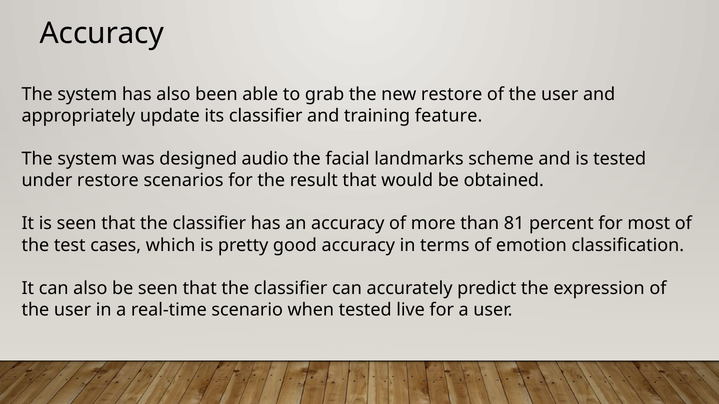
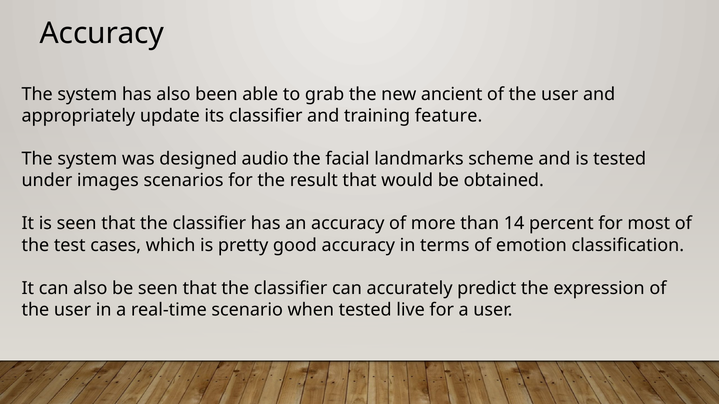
new restore: restore -> ancient
under restore: restore -> images
81: 81 -> 14
